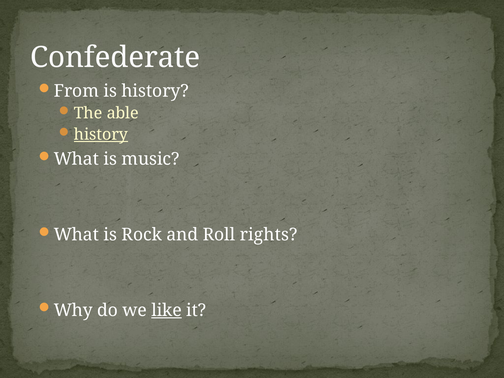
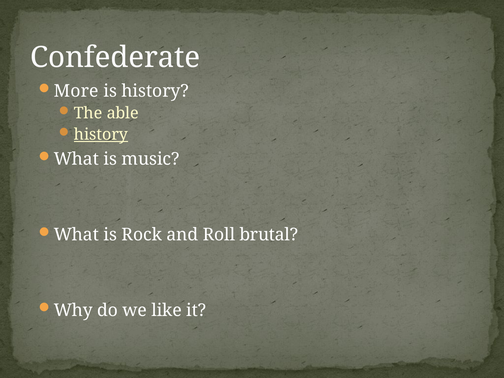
From: From -> More
rights: rights -> brutal
like underline: present -> none
